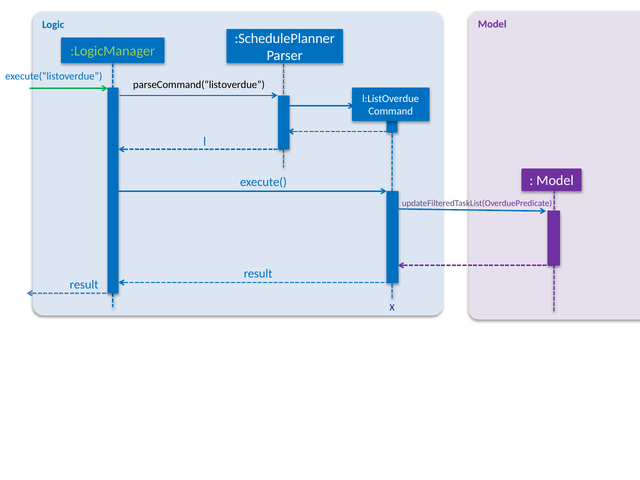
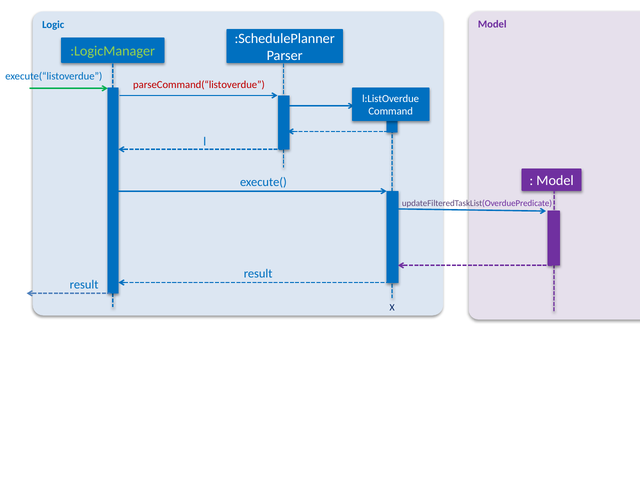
parseCommand(“listoverdue colour: black -> red
